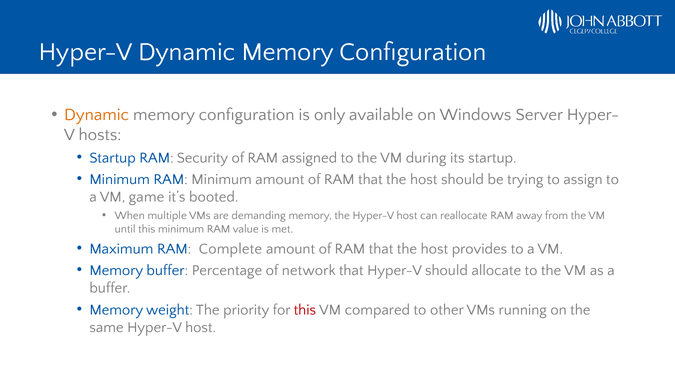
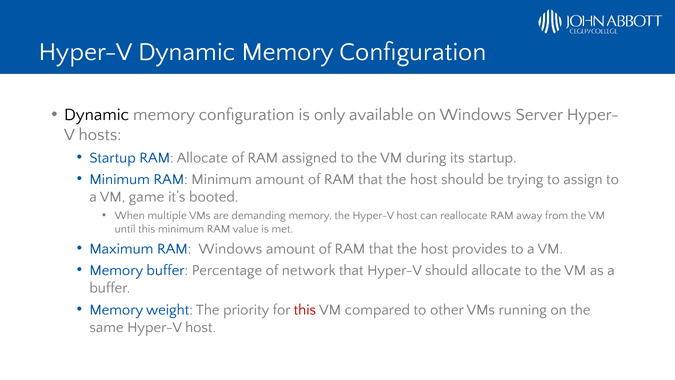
Dynamic at (97, 115) colour: orange -> black
RAM Security: Security -> Allocate
RAM Complete: Complete -> Windows
